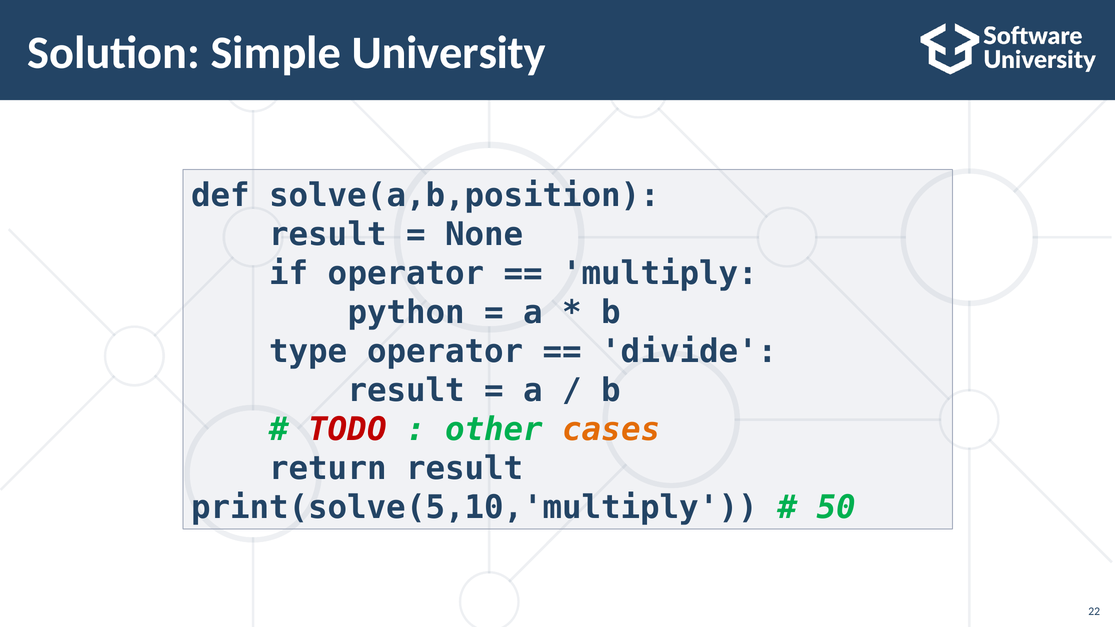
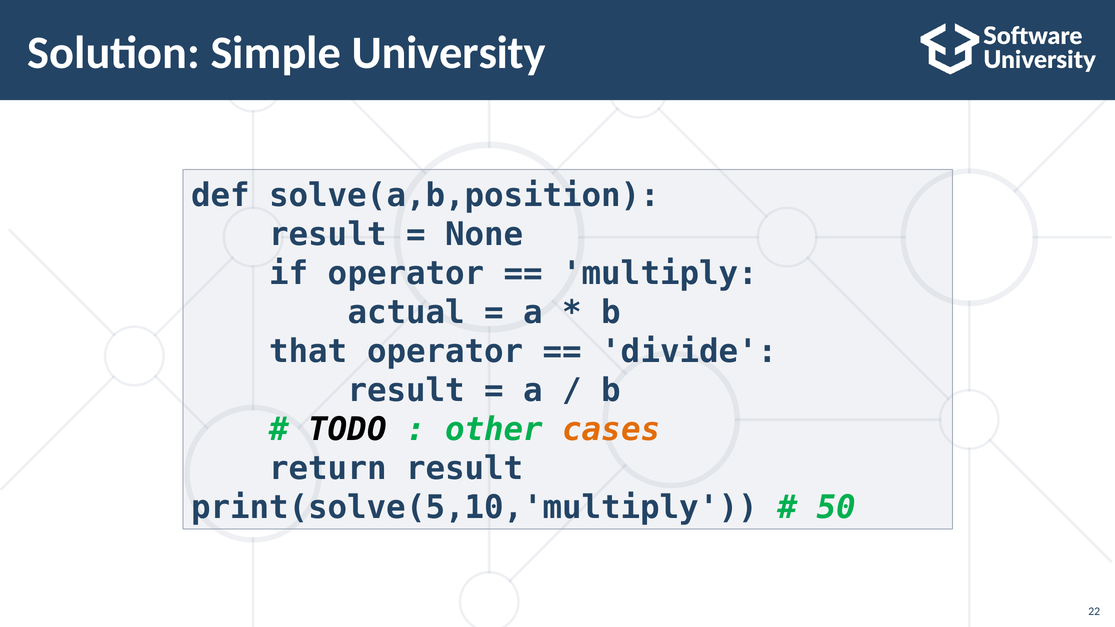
python: python -> actual
type: type -> that
TODO colour: red -> black
